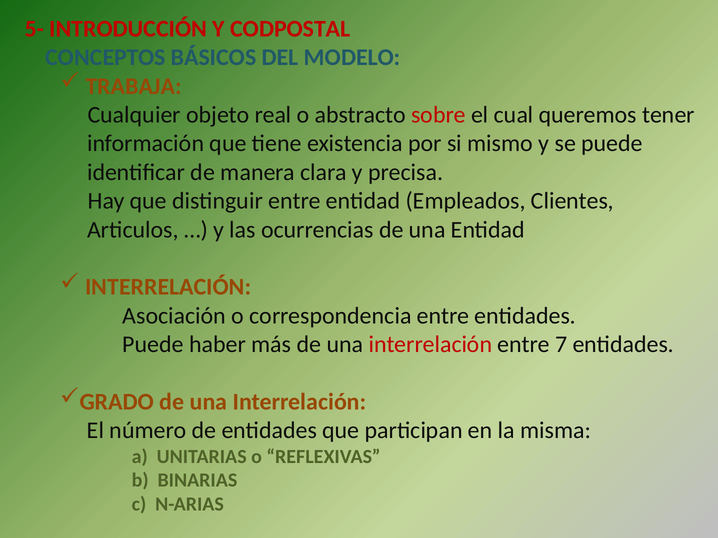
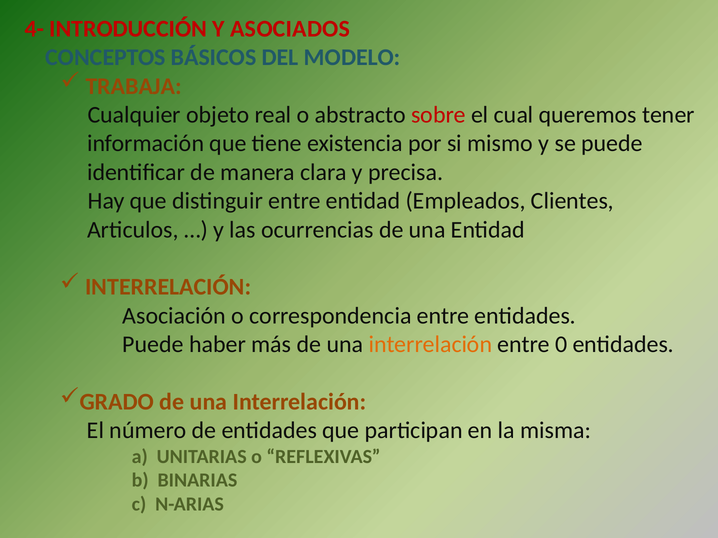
5-: 5- -> 4-
CODPOSTAL: CODPOSTAL -> ASOCIADOS
interrelación at (430, 345) colour: red -> orange
7: 7 -> 0
